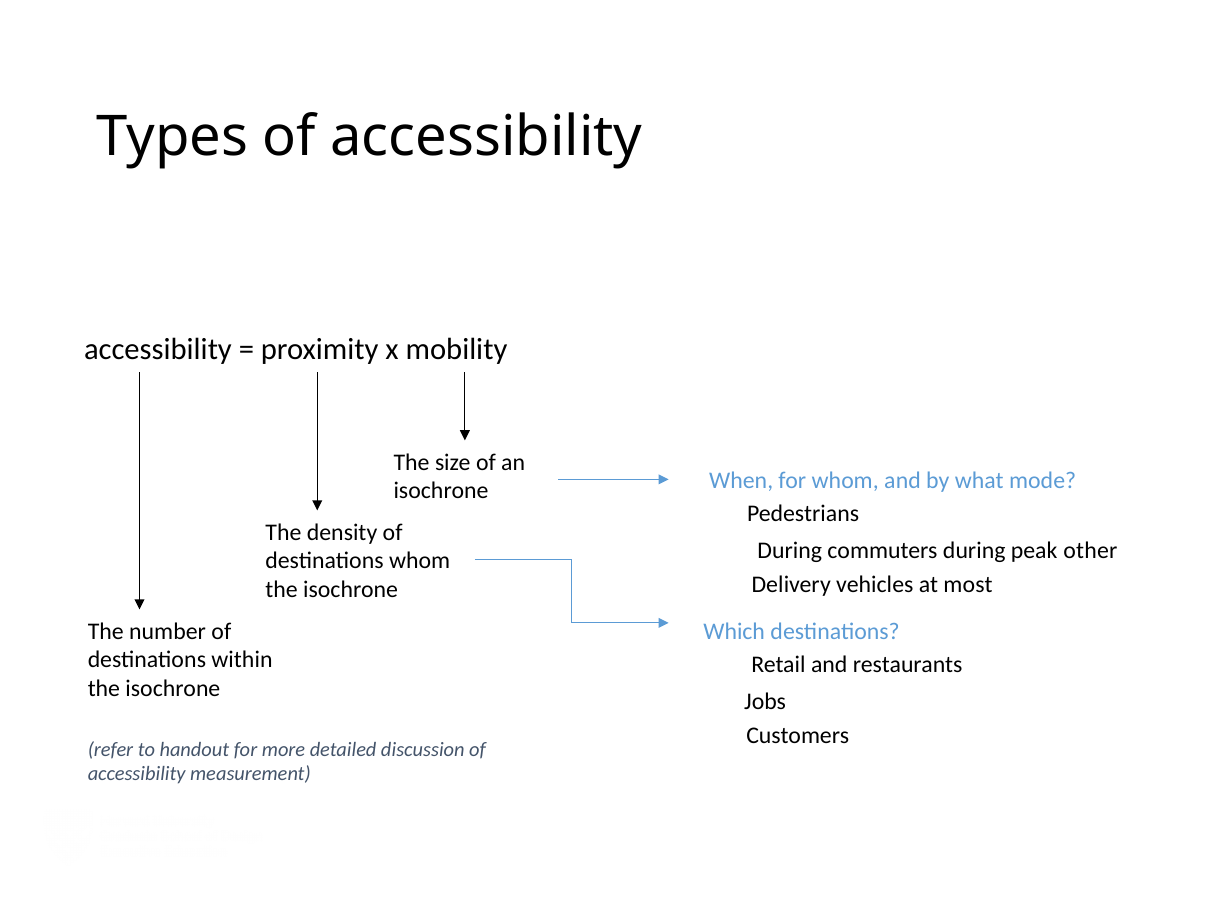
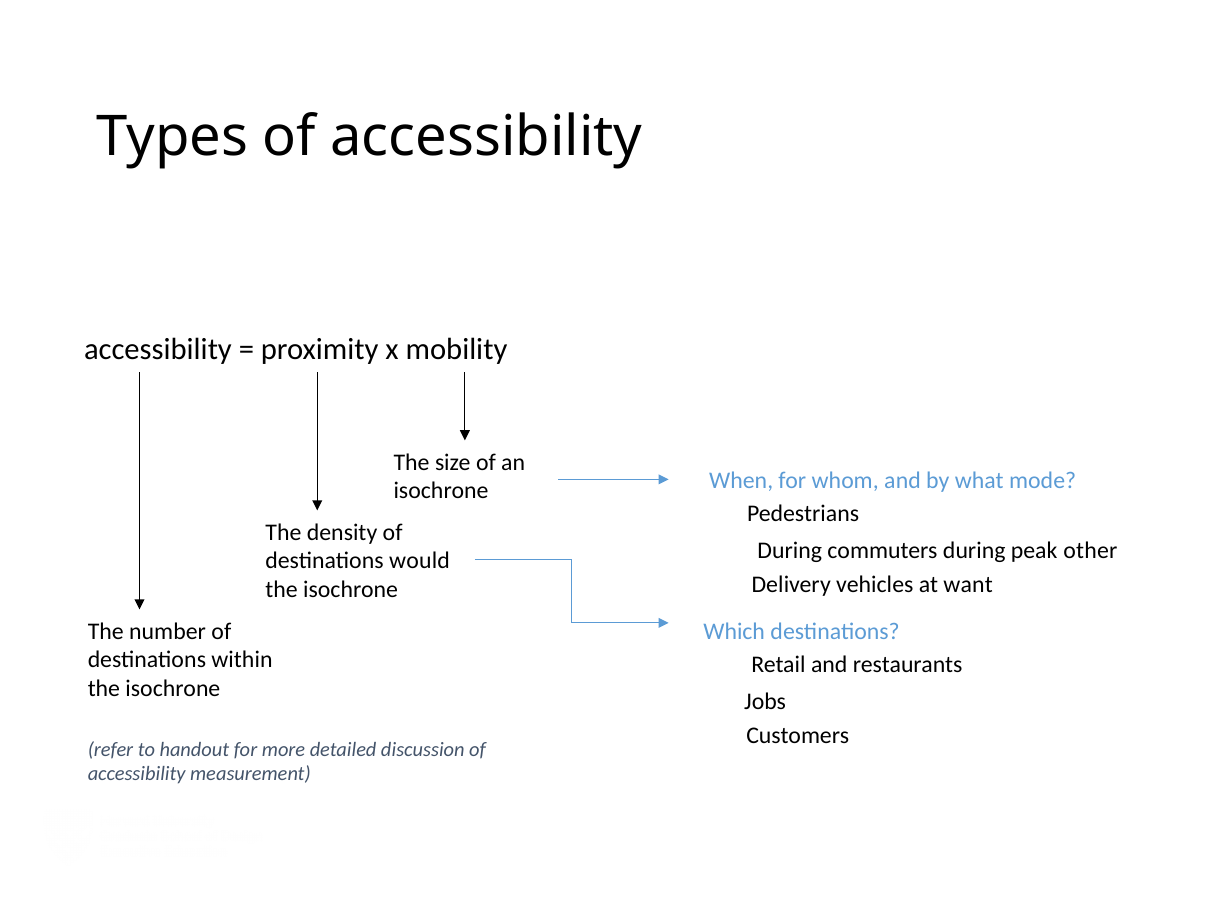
destinations whom: whom -> would
most: most -> want
